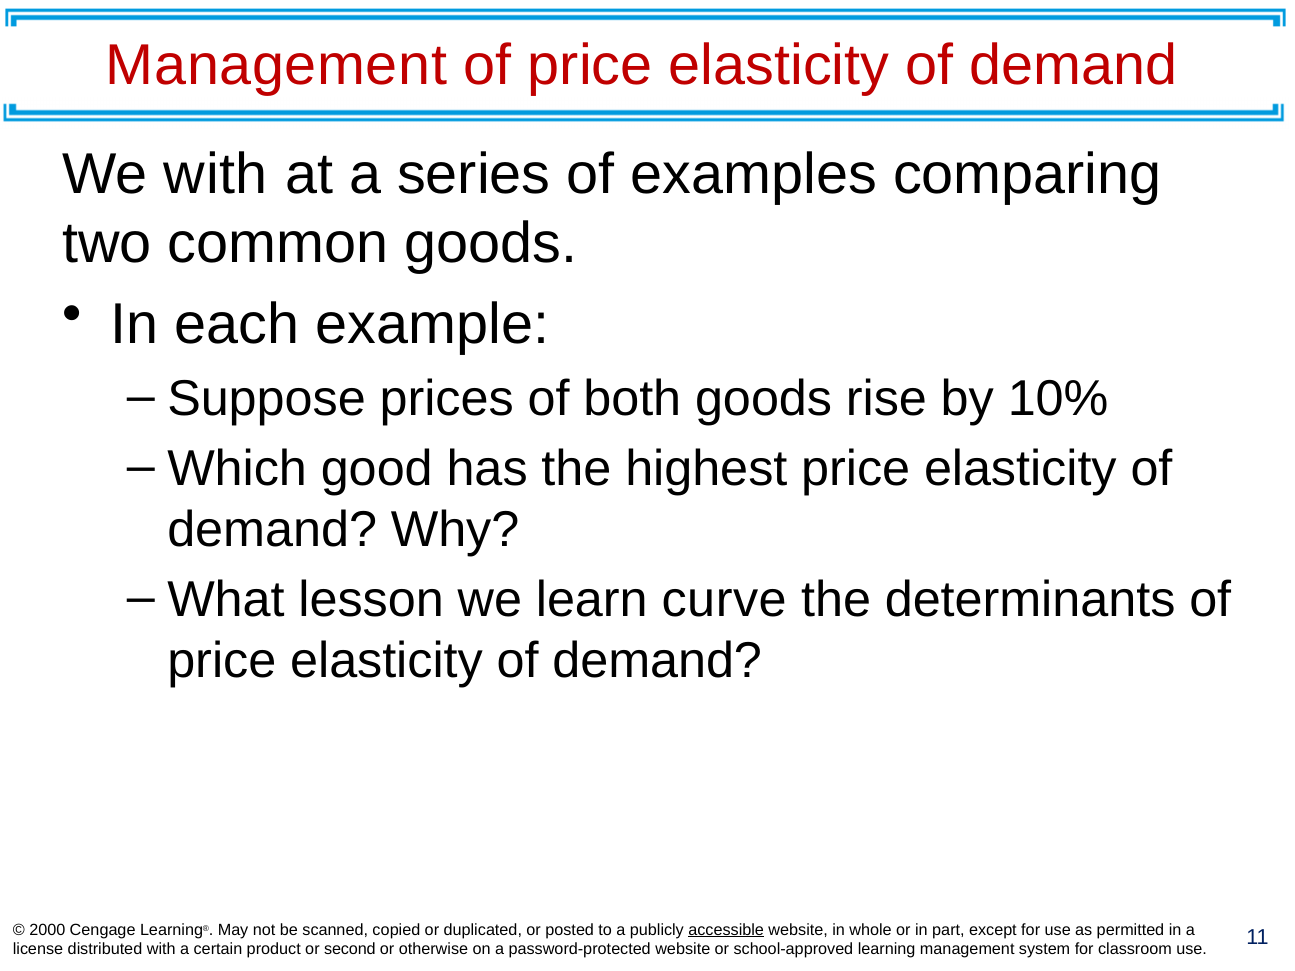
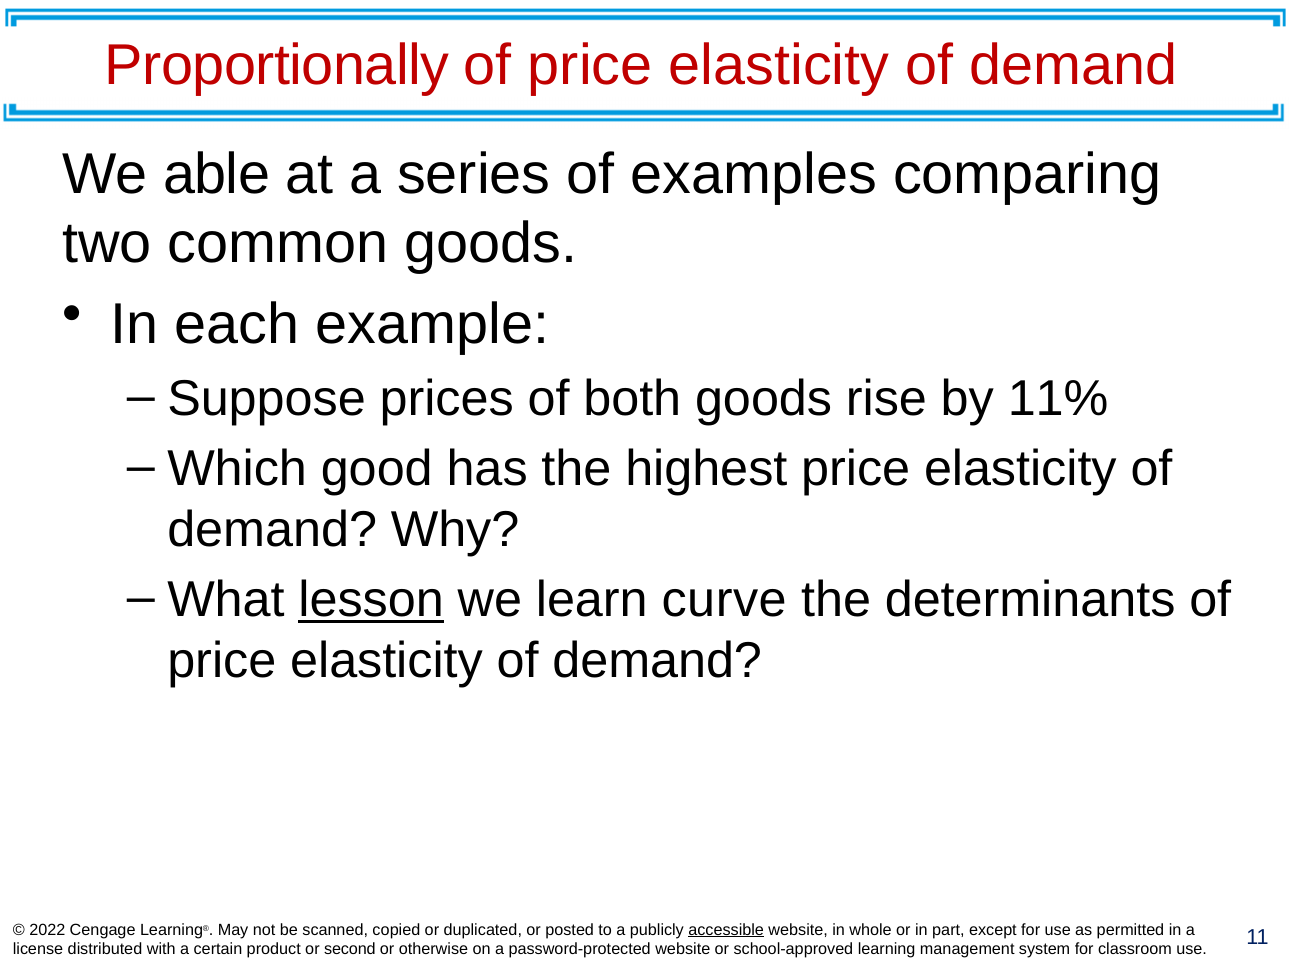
Management at (277, 65): Management -> Proportionally
We with: with -> able
10%: 10% -> 11%
lesson underline: none -> present
2000: 2000 -> 2022
